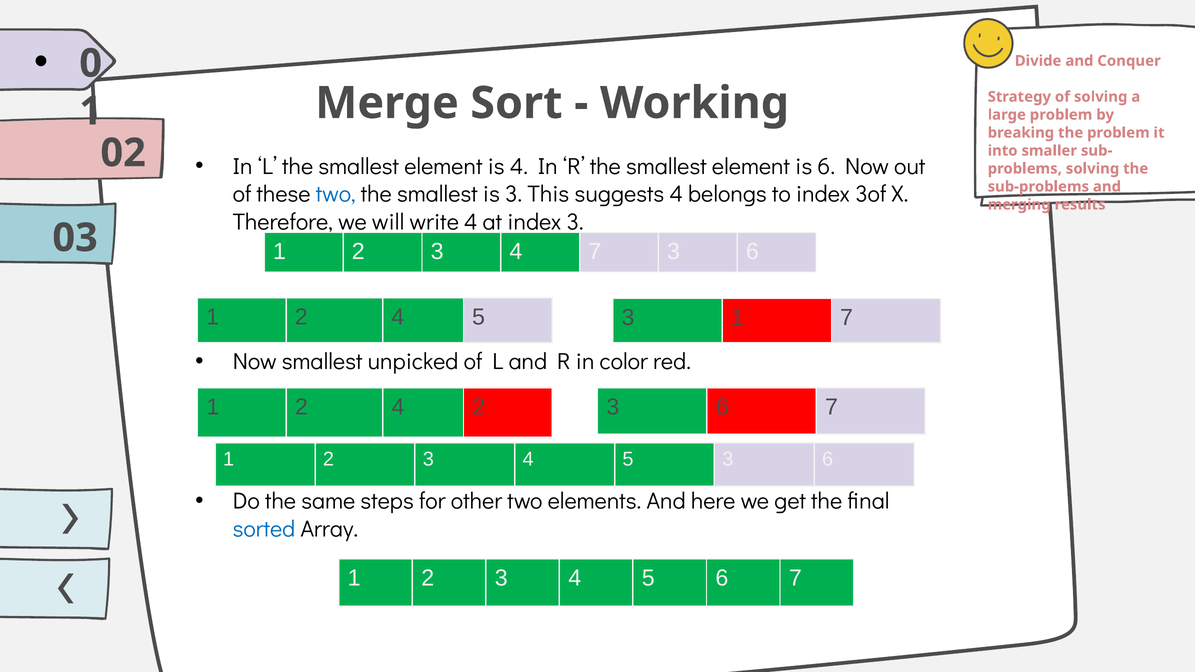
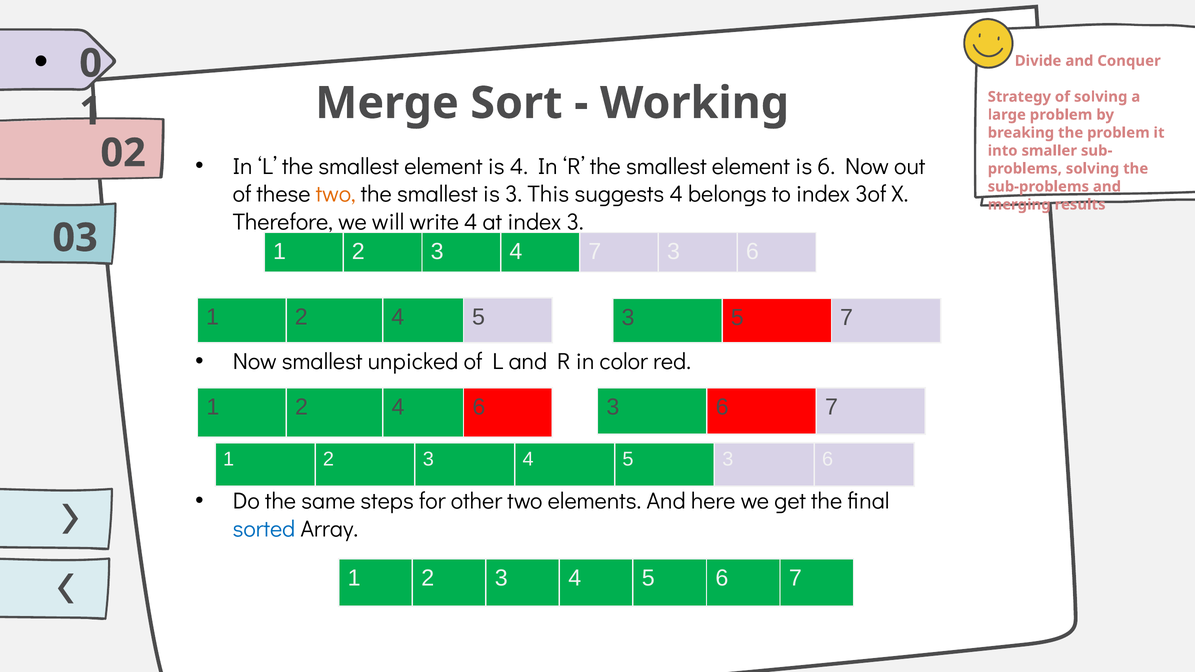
two at (336, 194) colour: blue -> orange
3 1: 1 -> 5
4 2: 2 -> 6
